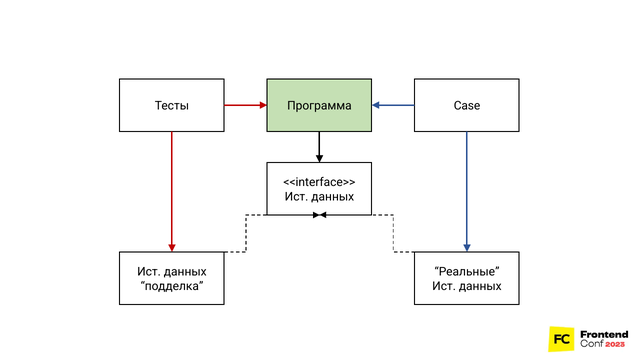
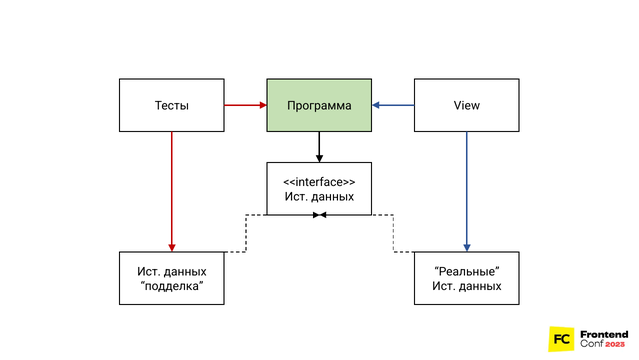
Case: Case -> View
